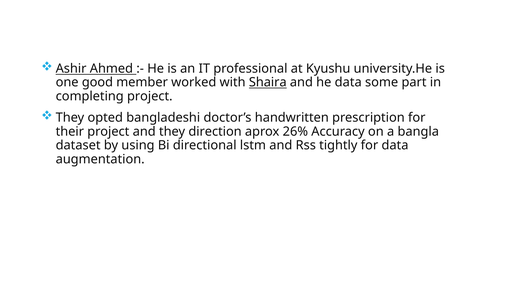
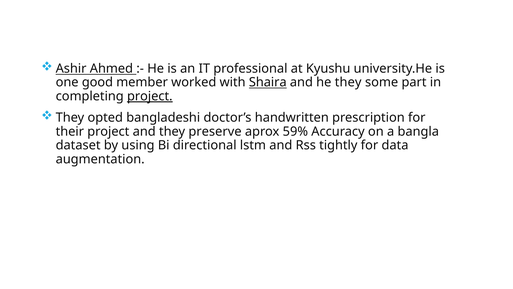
he data: data -> they
project at (150, 96) underline: none -> present
direction: direction -> preserve
26%: 26% -> 59%
